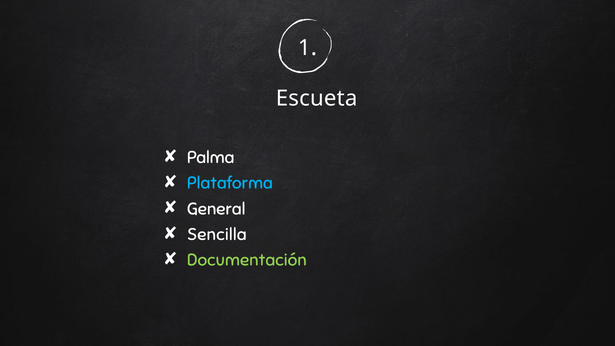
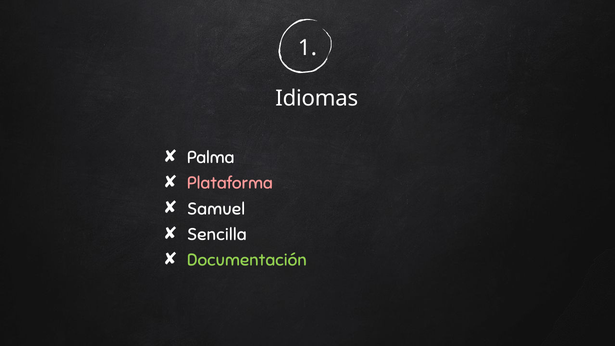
Escueta: Escueta -> Idiomas
Plataforma colour: light blue -> pink
General: General -> Samuel
